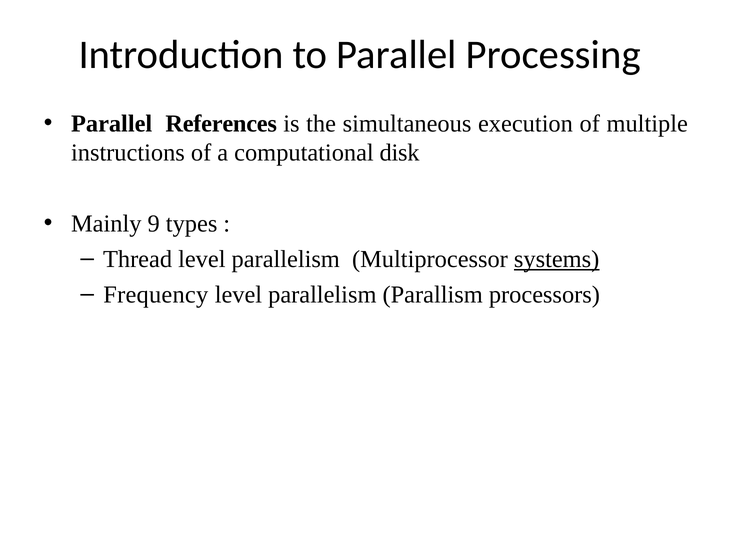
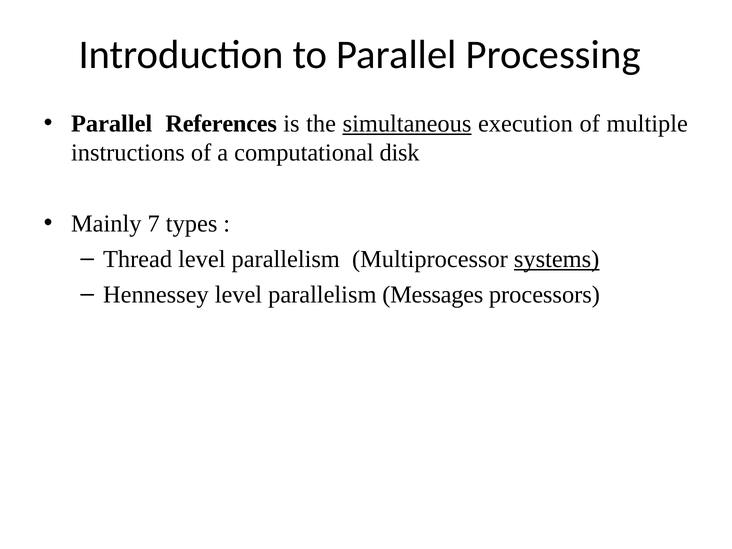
simultaneous underline: none -> present
9: 9 -> 7
Frequency: Frequency -> Hennessey
Parallism: Parallism -> Messages
